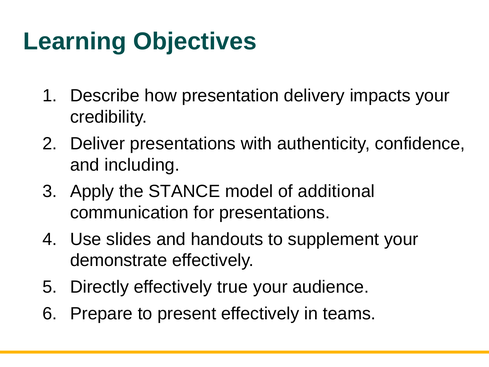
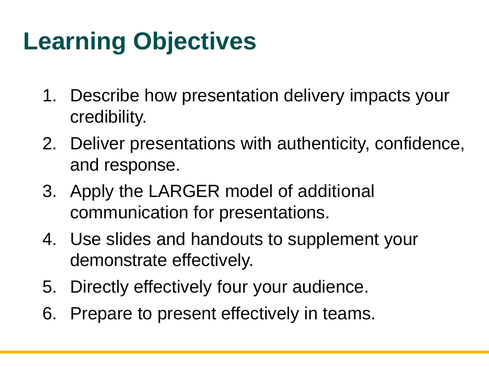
including: including -> response
STANCE: STANCE -> LARGER
true: true -> four
